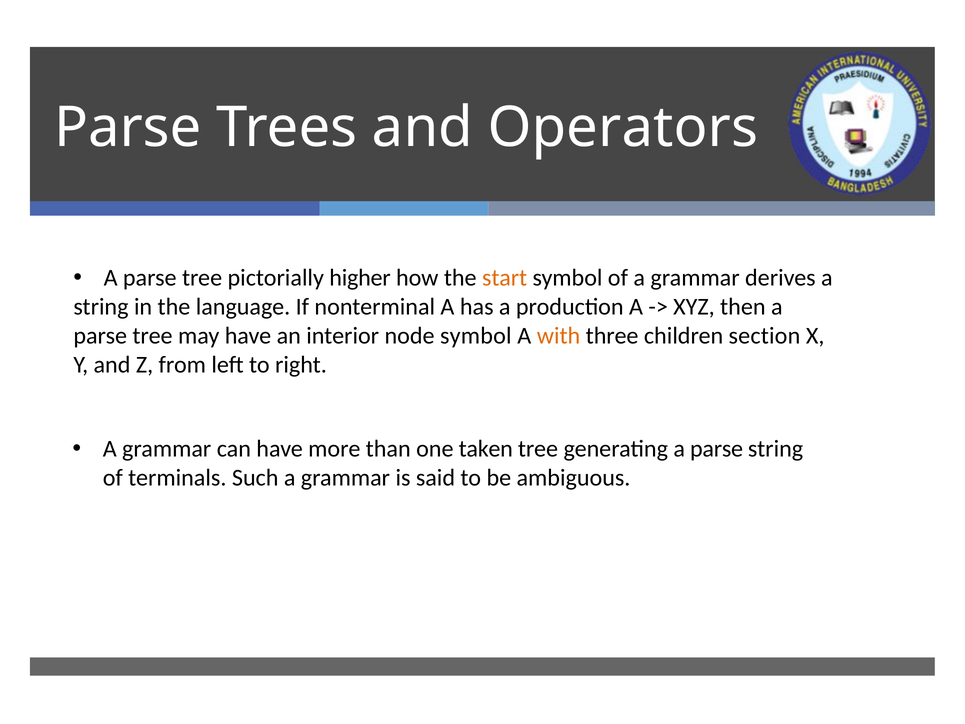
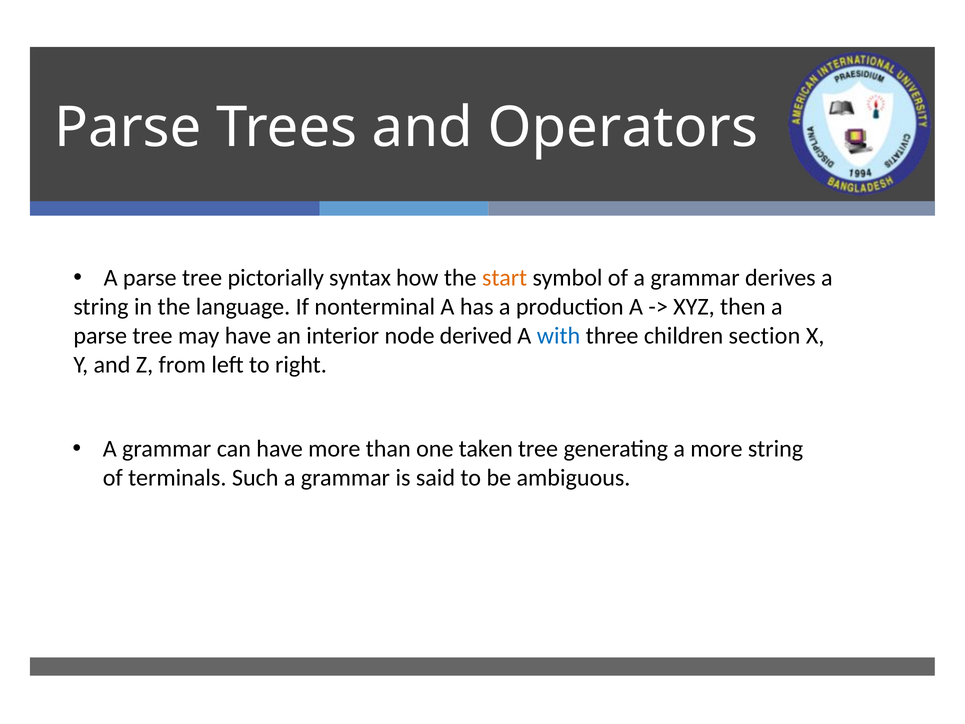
higher: higher -> syntax
node symbol: symbol -> derived
with colour: orange -> blue
generating a parse: parse -> more
